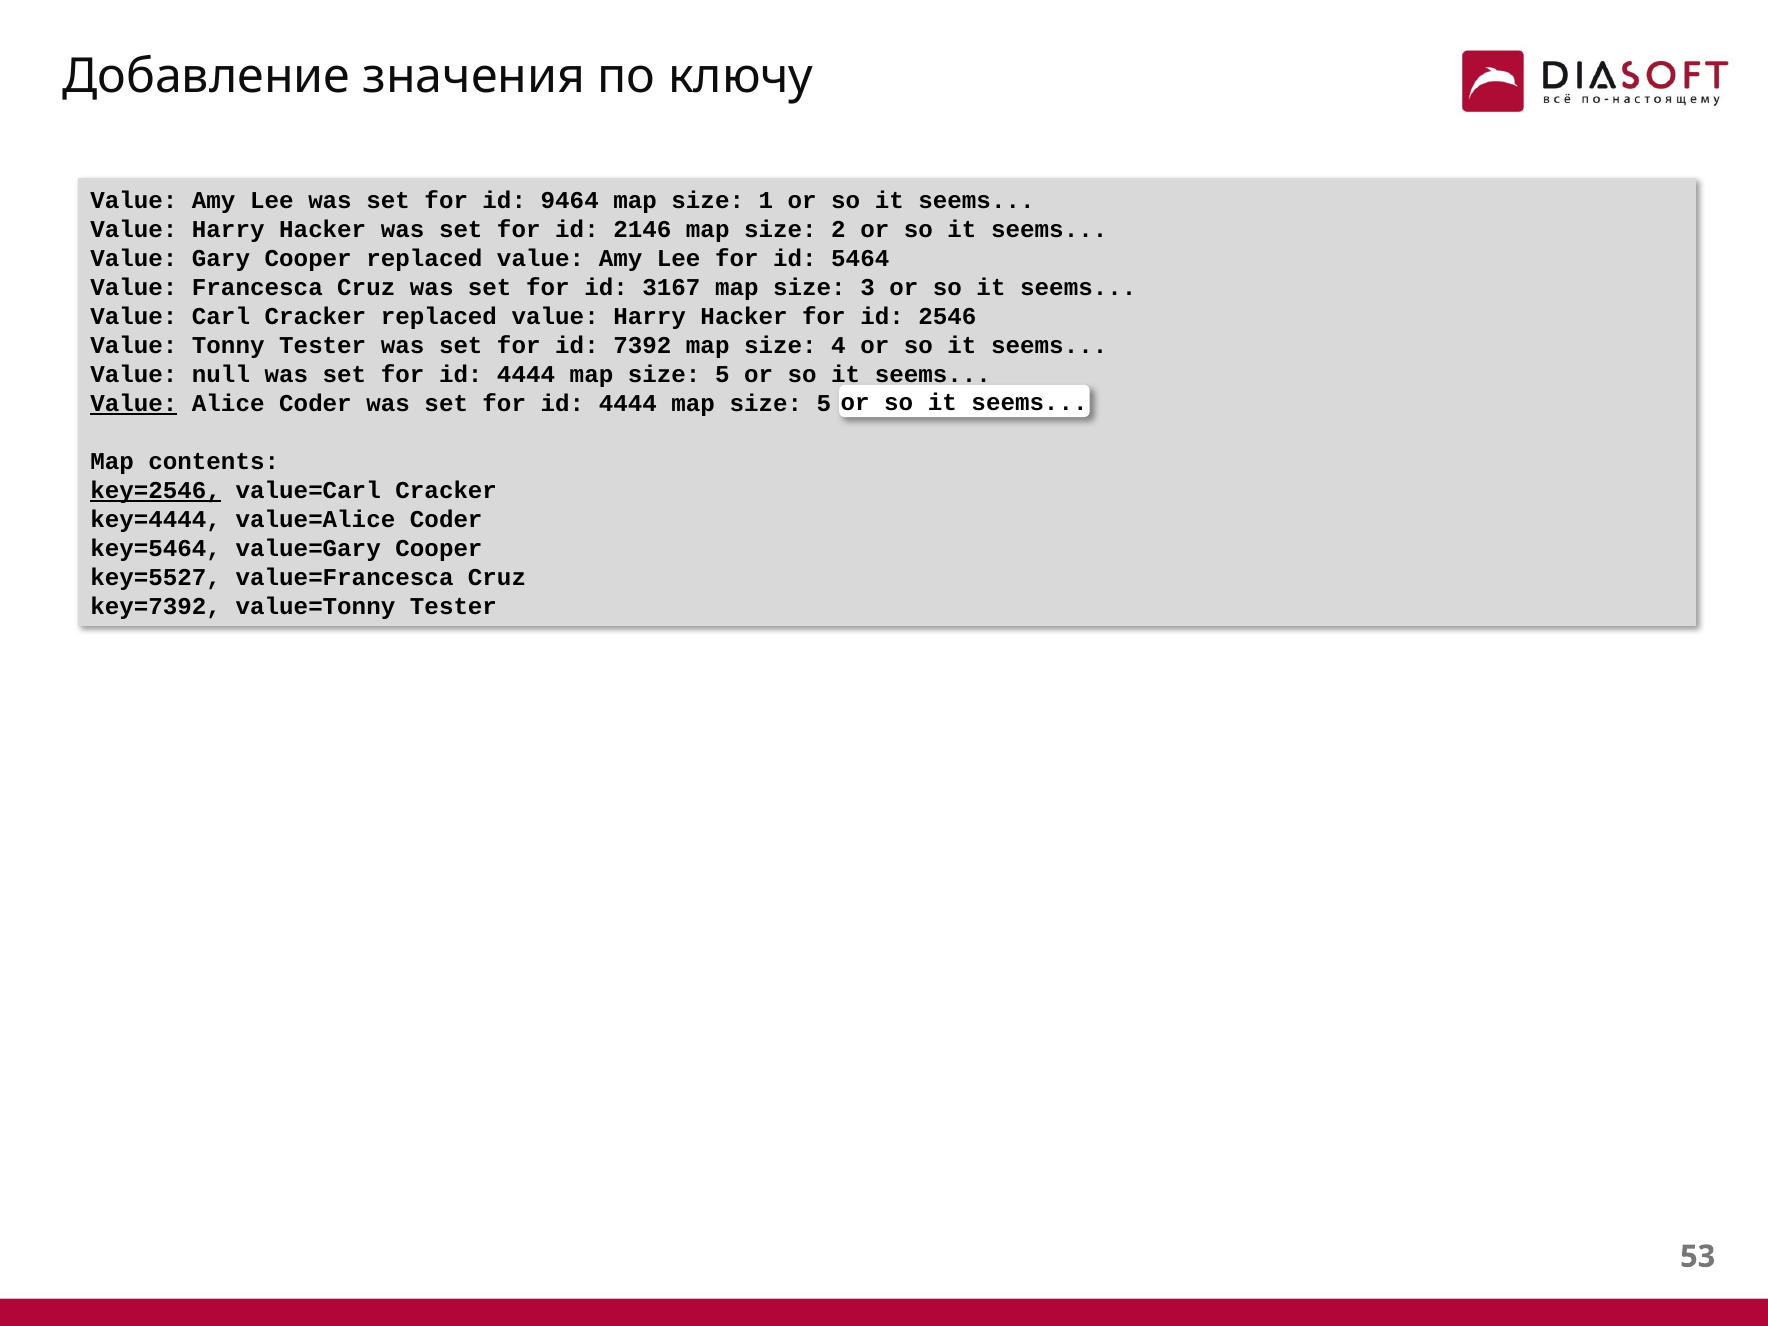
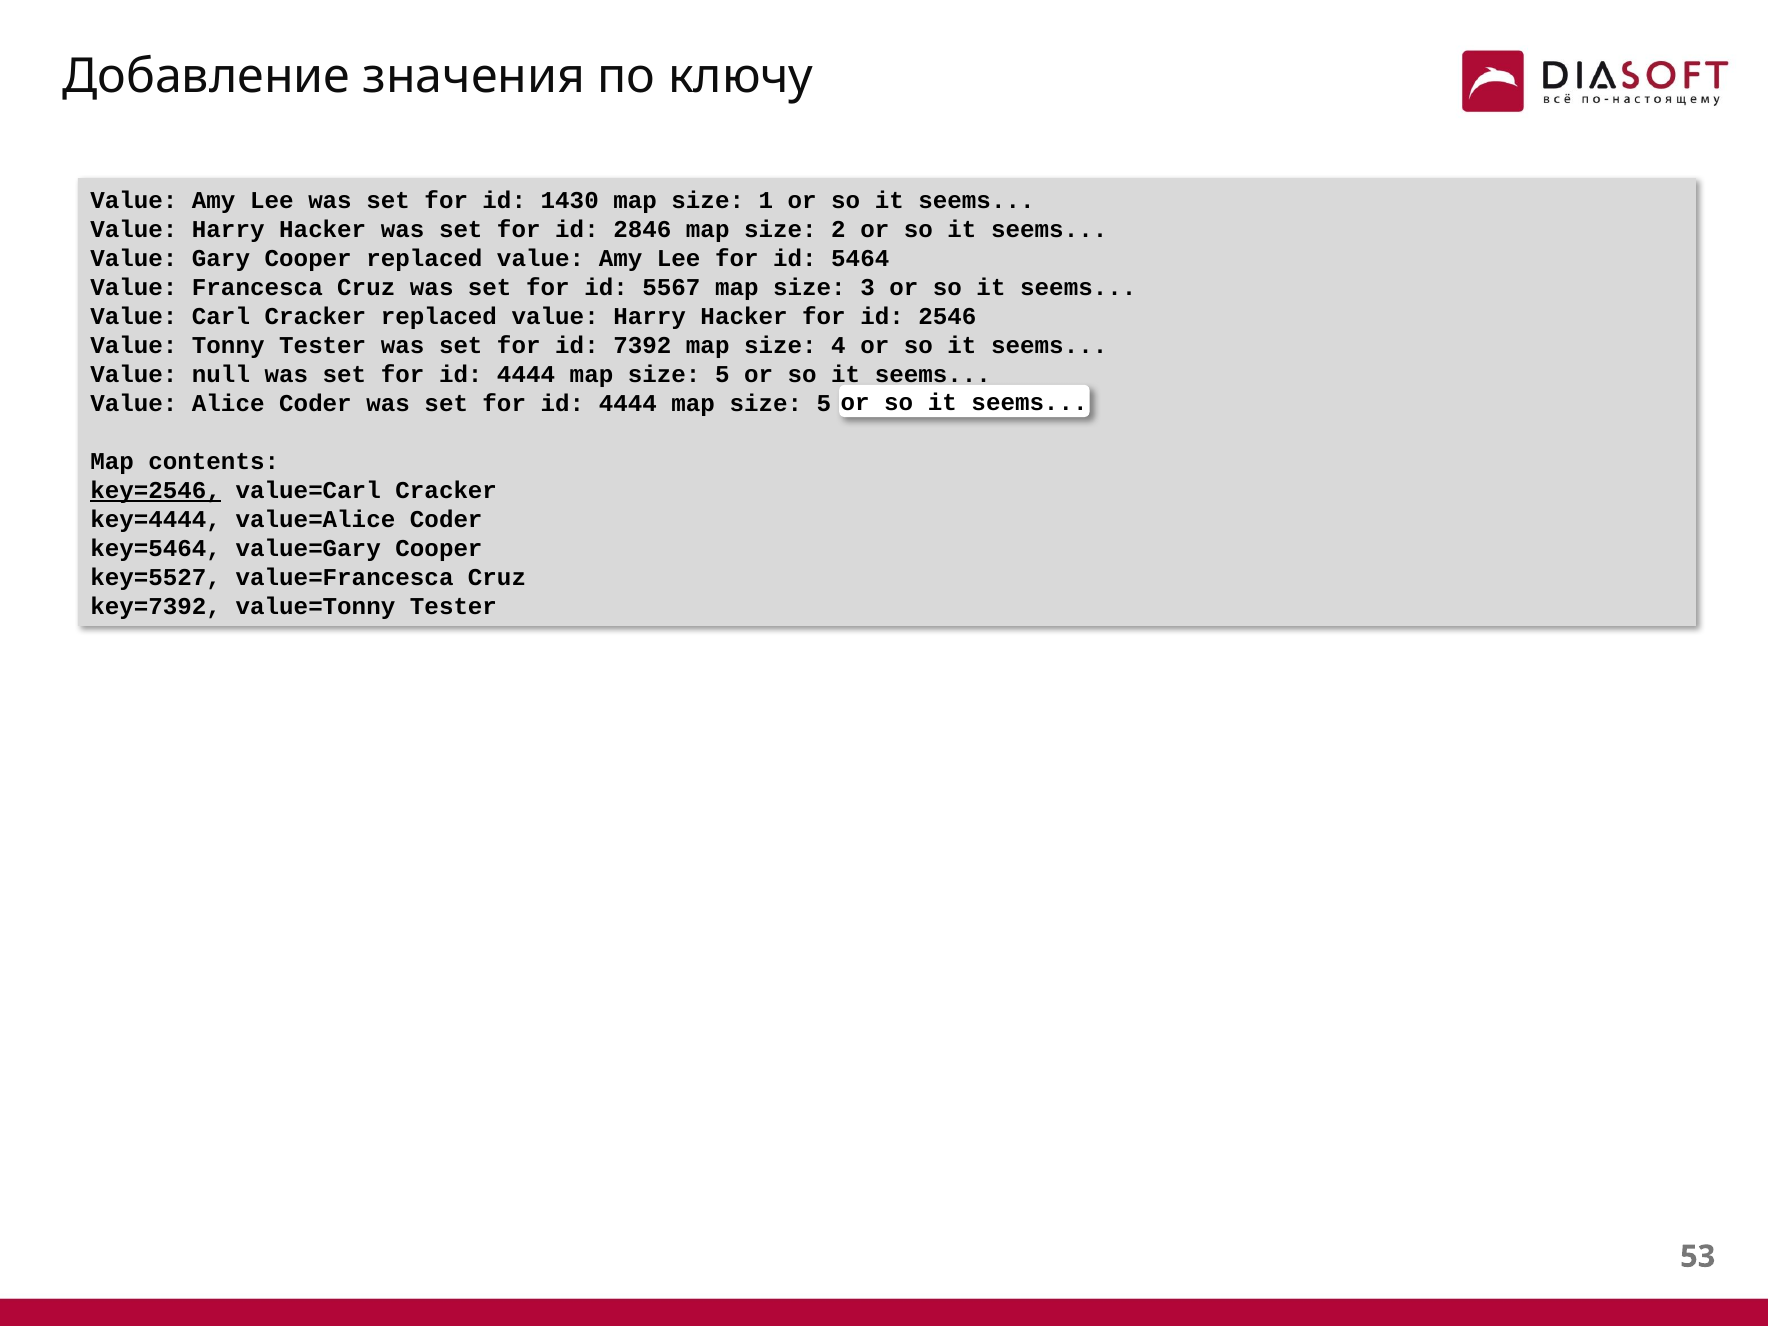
9464: 9464 -> 1430
2146: 2146 -> 2846
3167: 3167 -> 5567
Value at (134, 404) underline: present -> none
